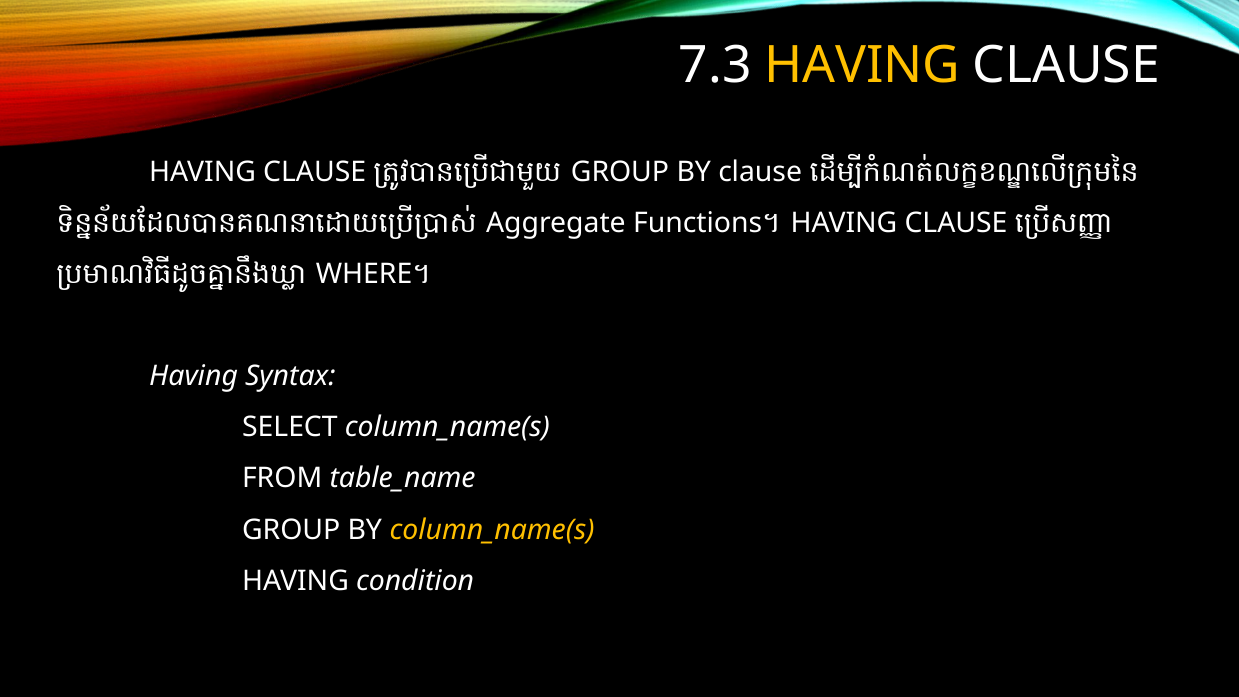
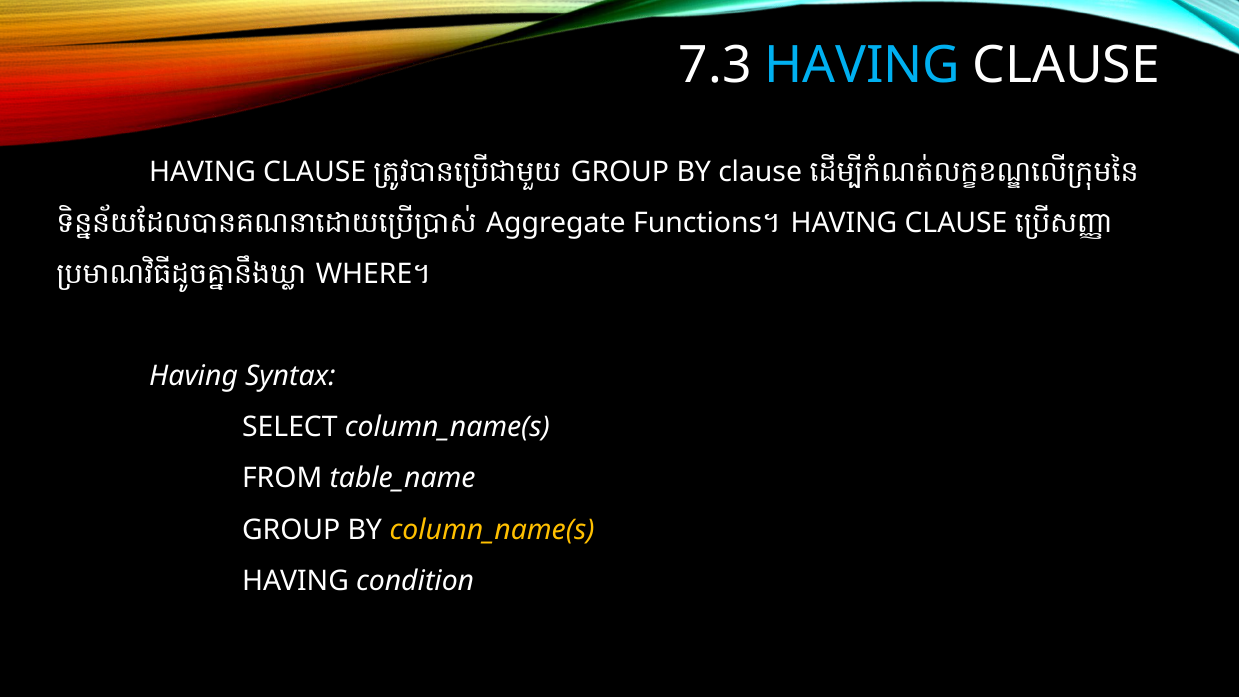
HAVING at (862, 65) colour: yellow -> light blue
